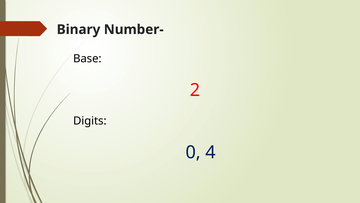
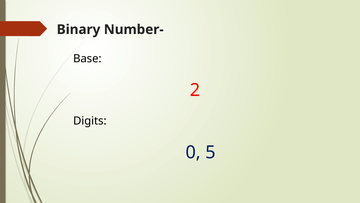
4: 4 -> 5
